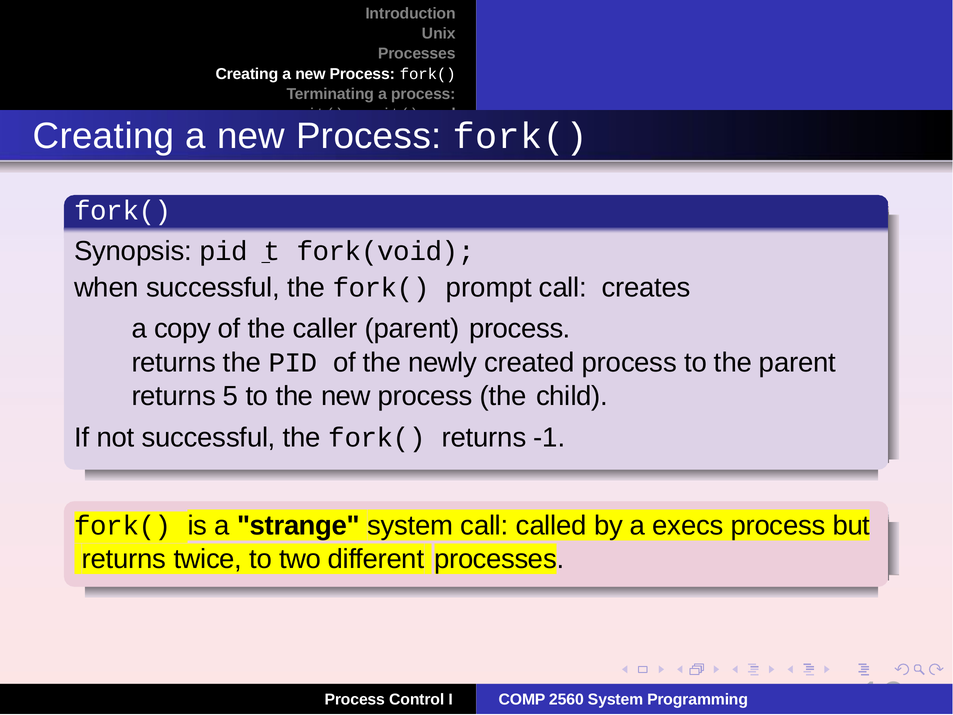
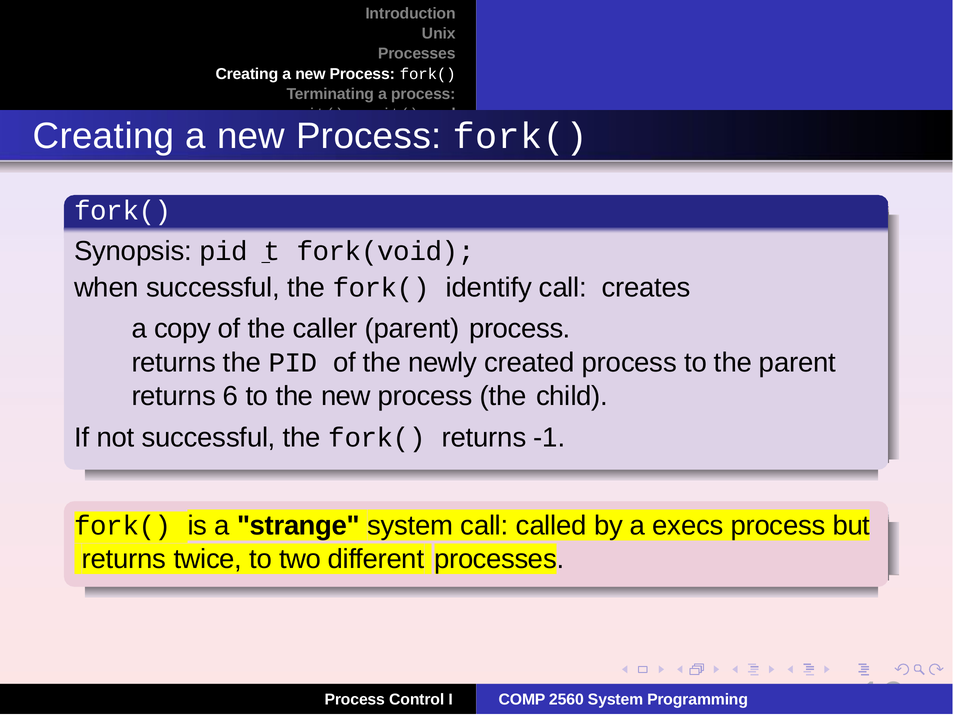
prompt: prompt -> identify
5: 5 -> 6
